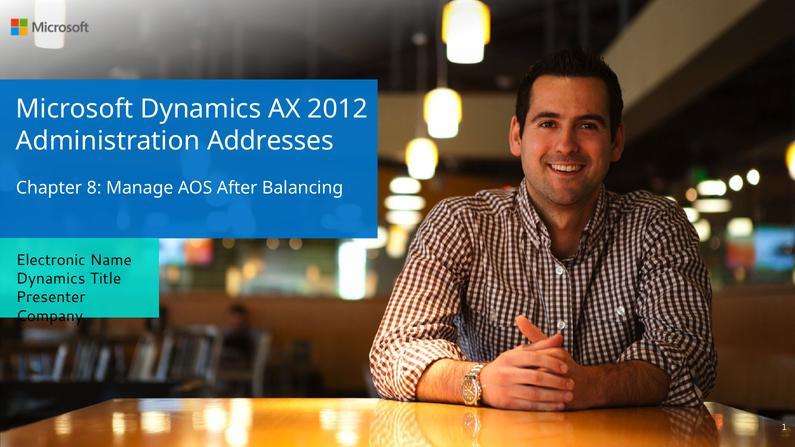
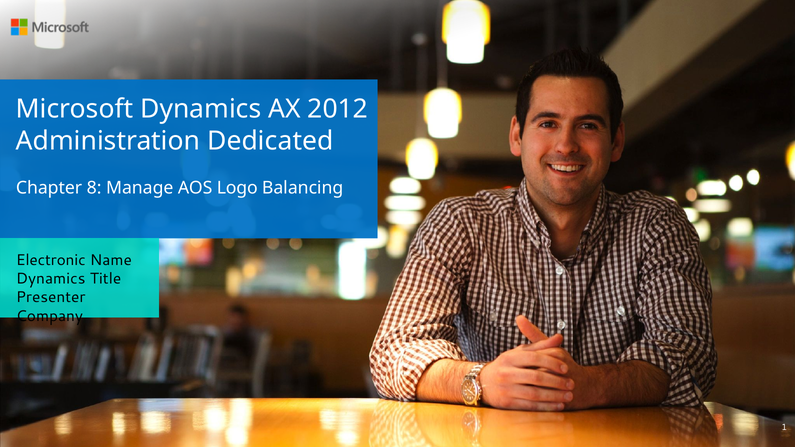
Addresses: Addresses -> Dedicated
After: After -> Logo
